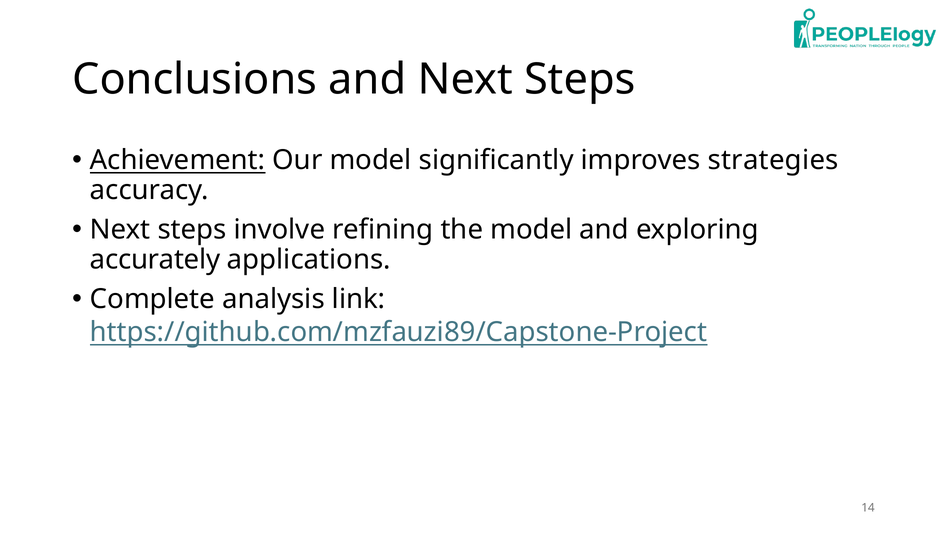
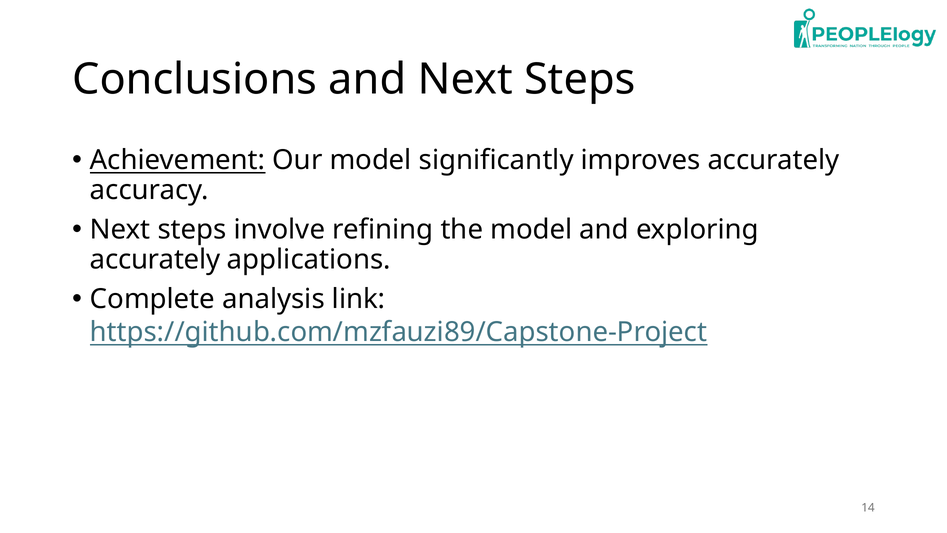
improves strategies: strategies -> accurately
